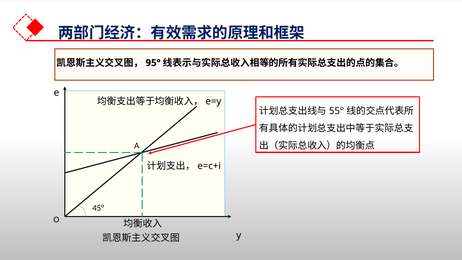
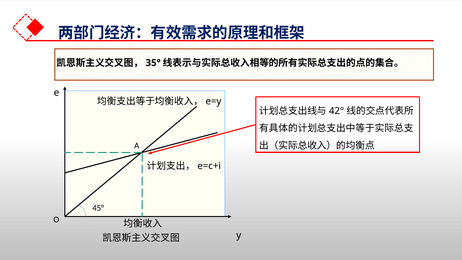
95°: 95° -> 35°
55°: 55° -> 42°
